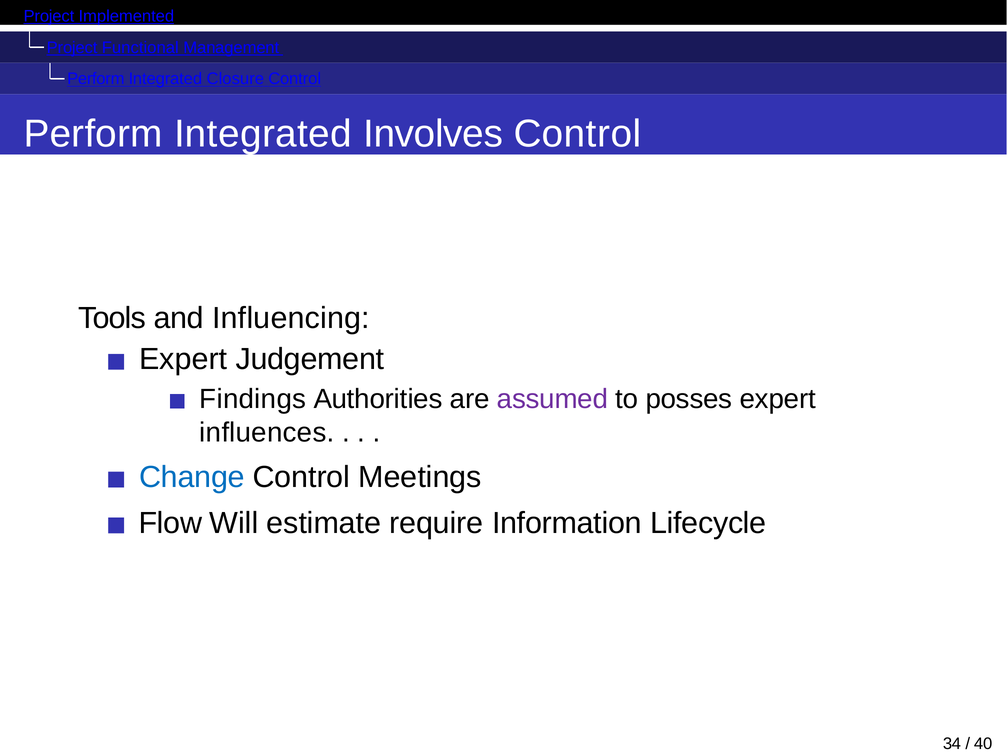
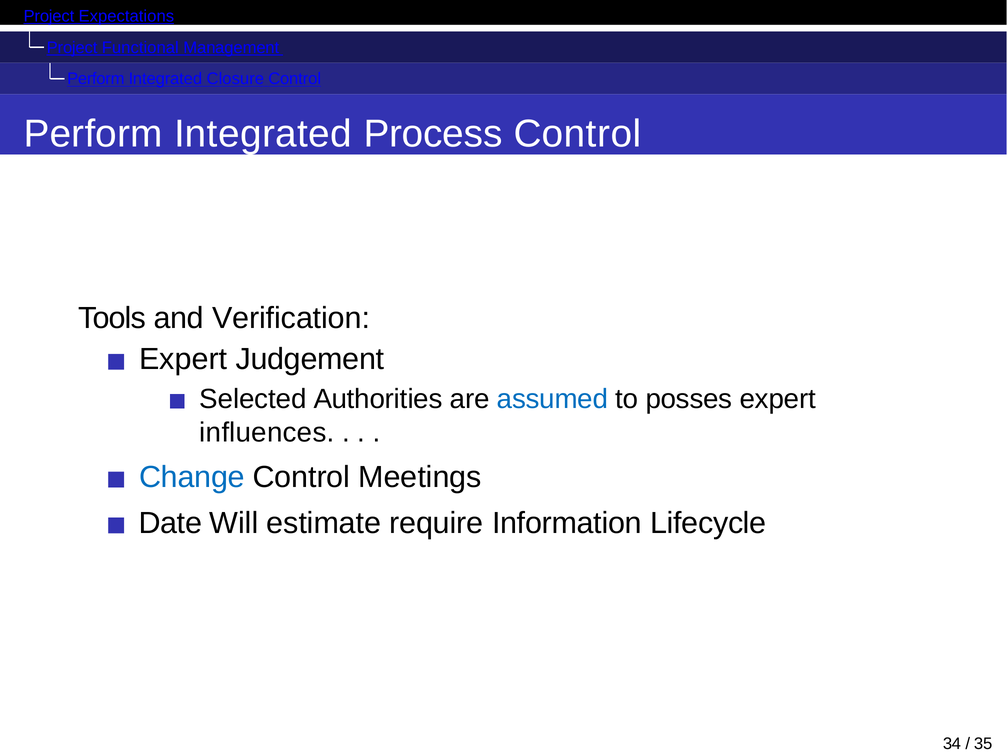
Implemented: Implemented -> Expectations
Involves: Involves -> Process
Influencing: Influencing -> Verification
Findings: Findings -> Selected
assumed colour: purple -> blue
Flow: Flow -> Date
40: 40 -> 35
